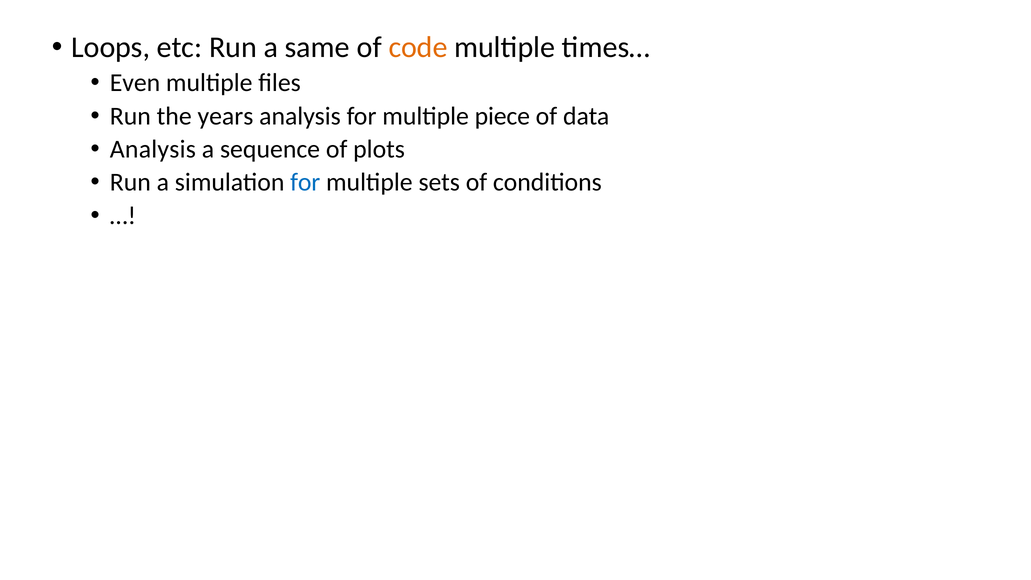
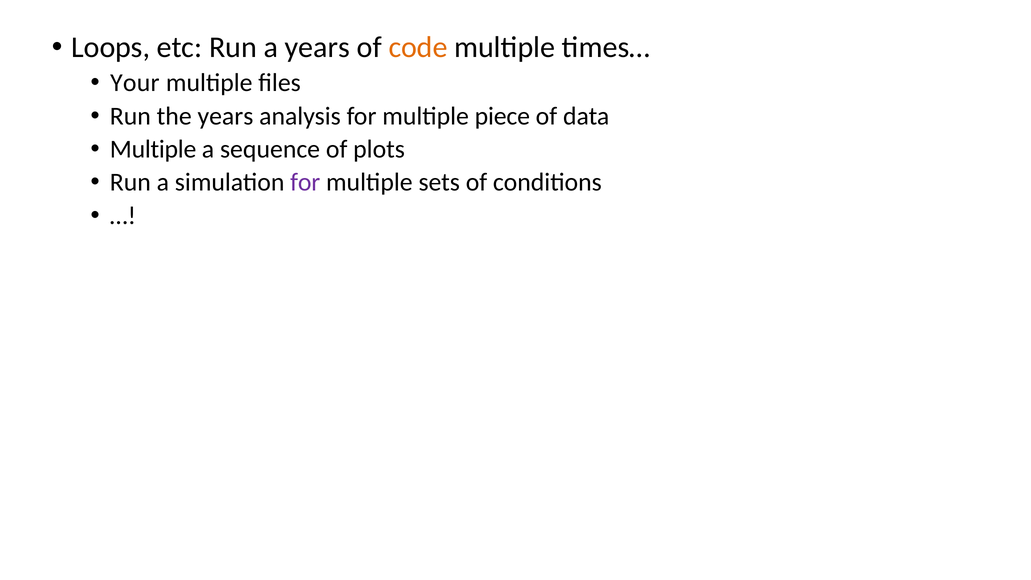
a same: same -> years
Even: Even -> Your
Analysis at (153, 149): Analysis -> Multiple
for at (305, 182) colour: blue -> purple
